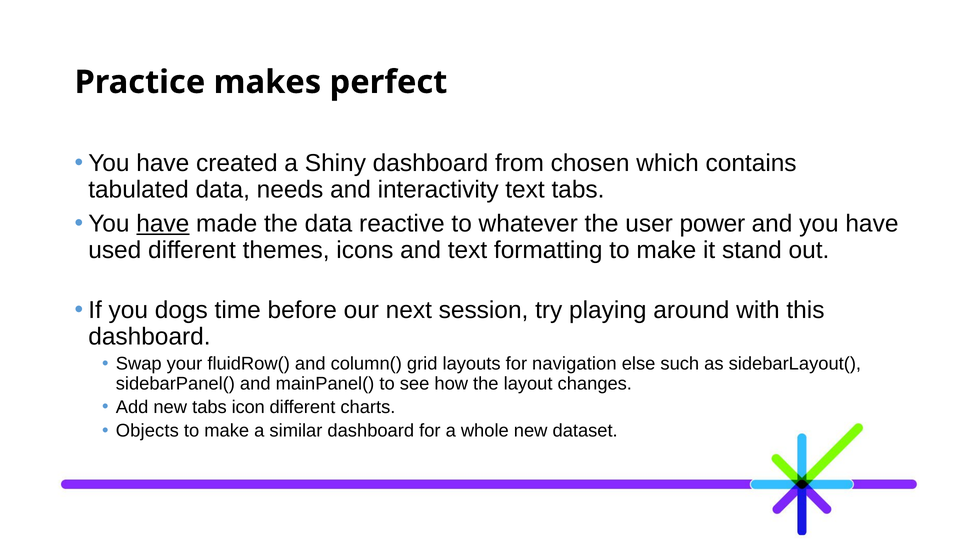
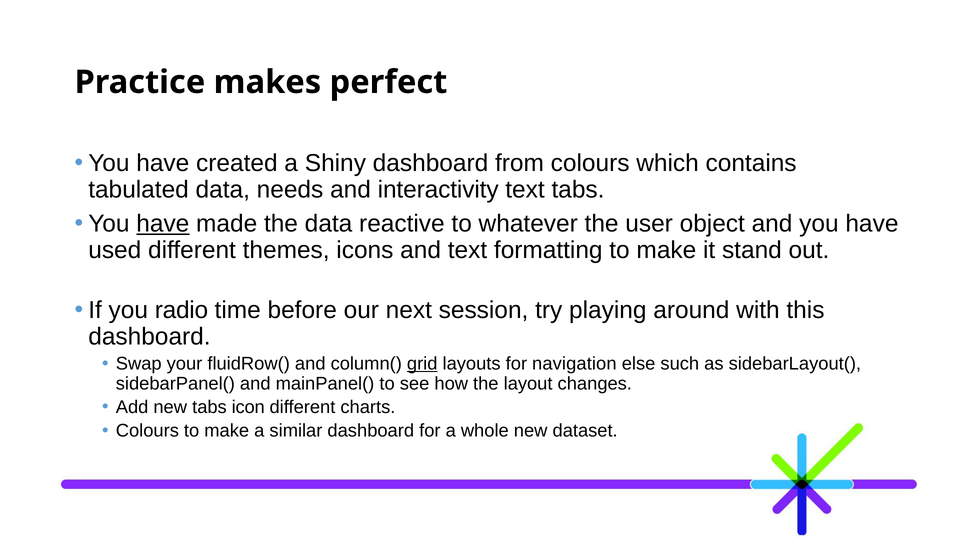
from chosen: chosen -> colours
power: power -> object
dogs: dogs -> radio
grid underline: none -> present
Objects at (147, 431): Objects -> Colours
